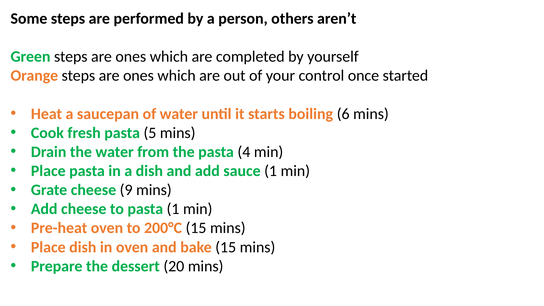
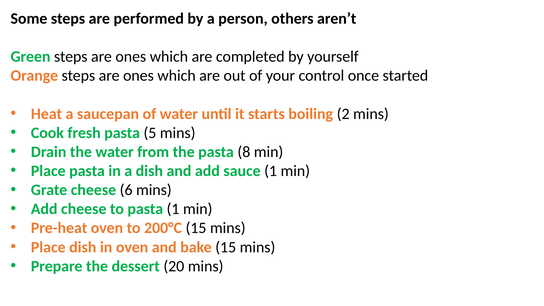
6: 6 -> 2
4: 4 -> 8
9: 9 -> 6
